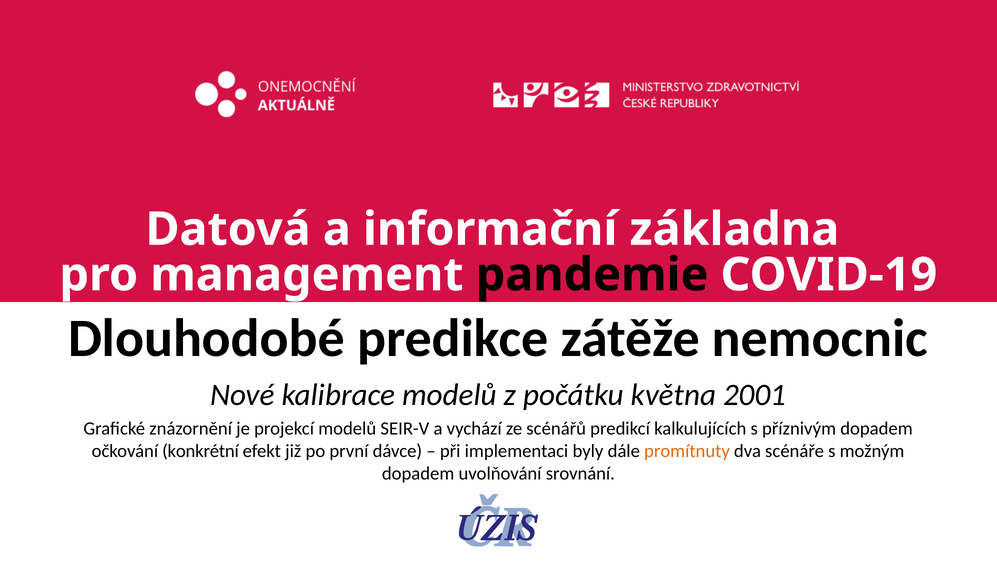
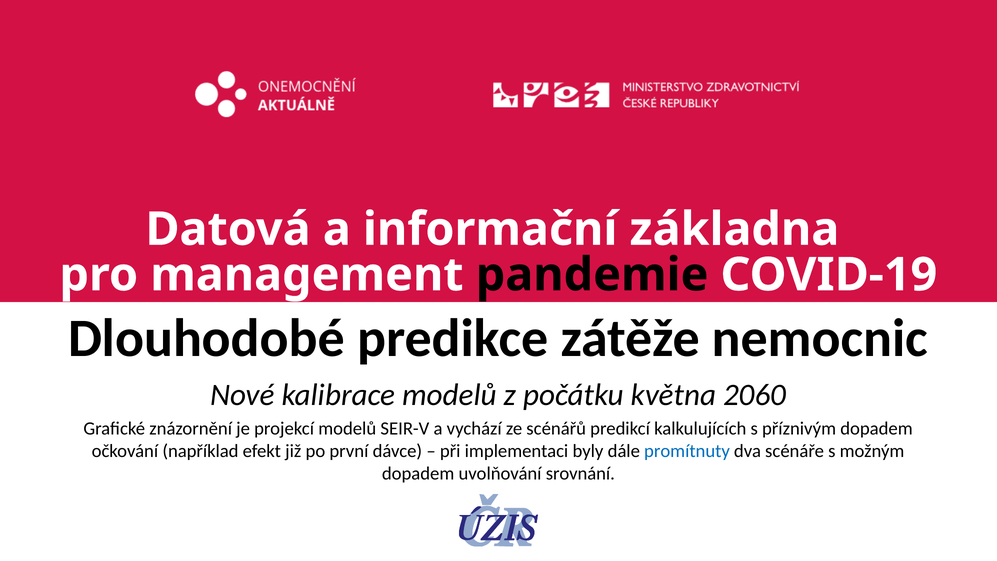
2001: 2001 -> 2060
konkrétní: konkrétní -> například
promítnuty colour: orange -> blue
